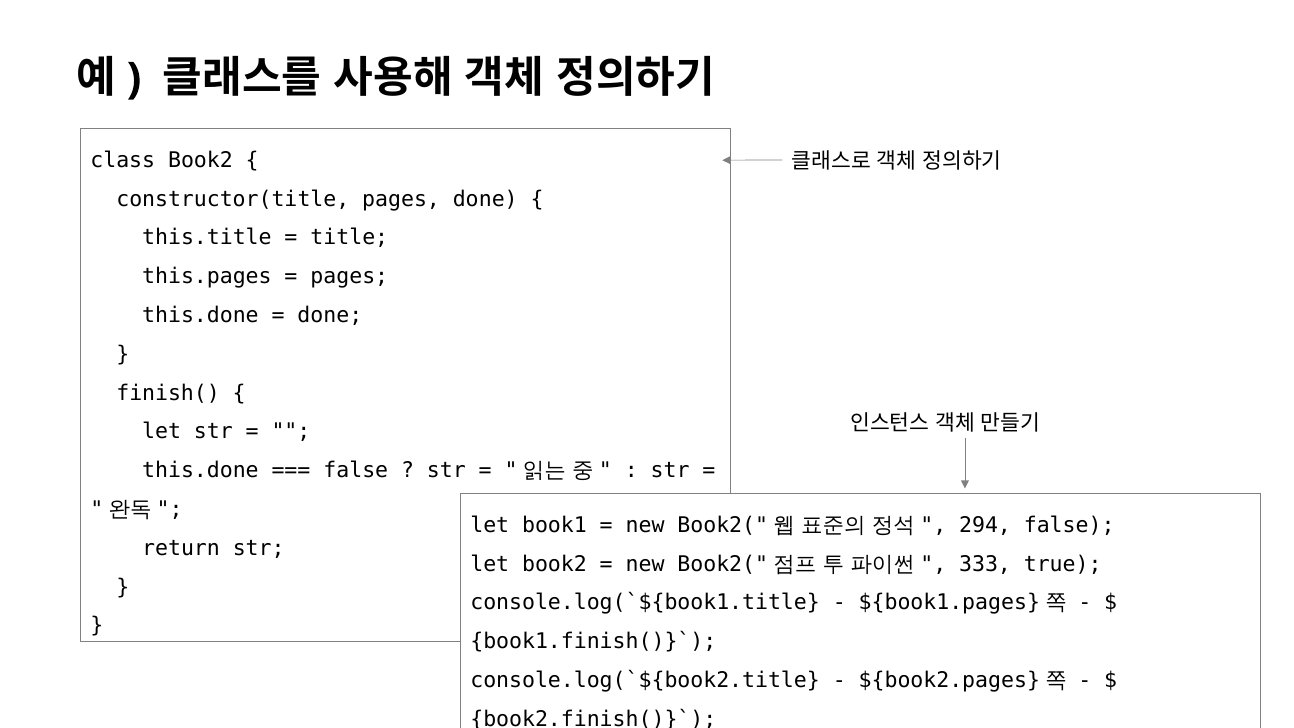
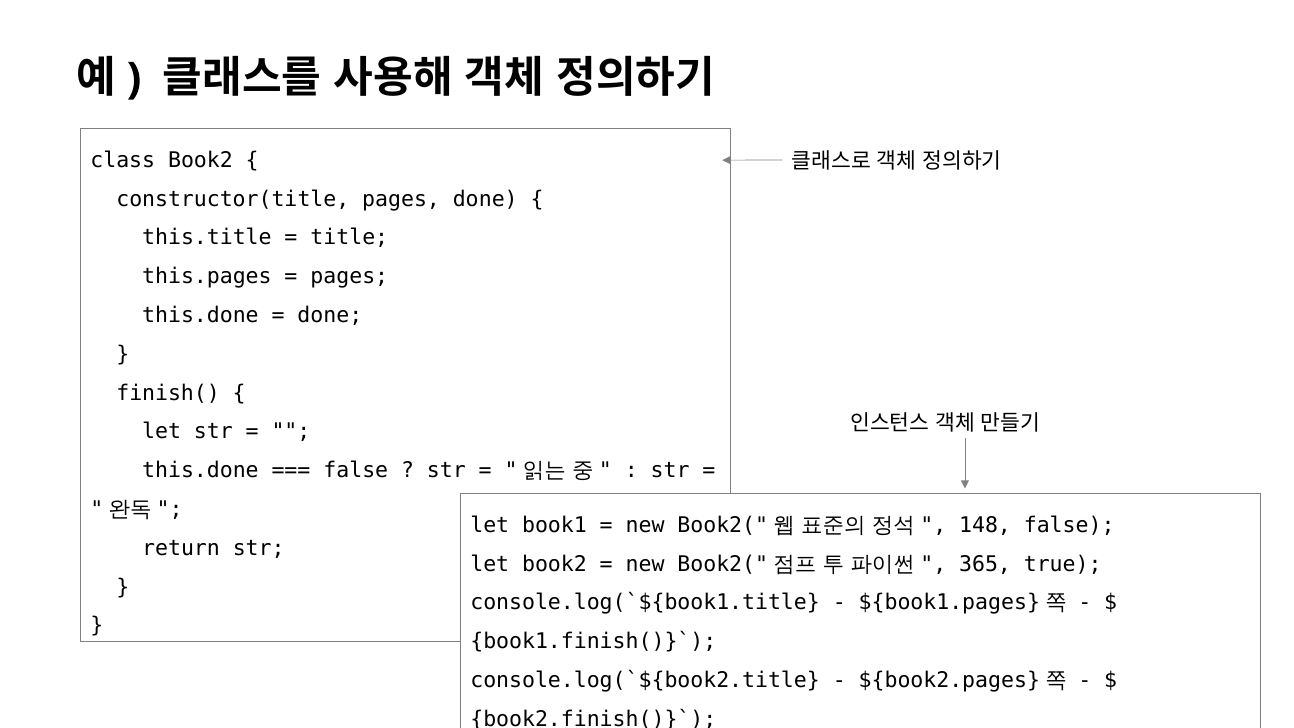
294: 294 -> 148
333: 333 -> 365
